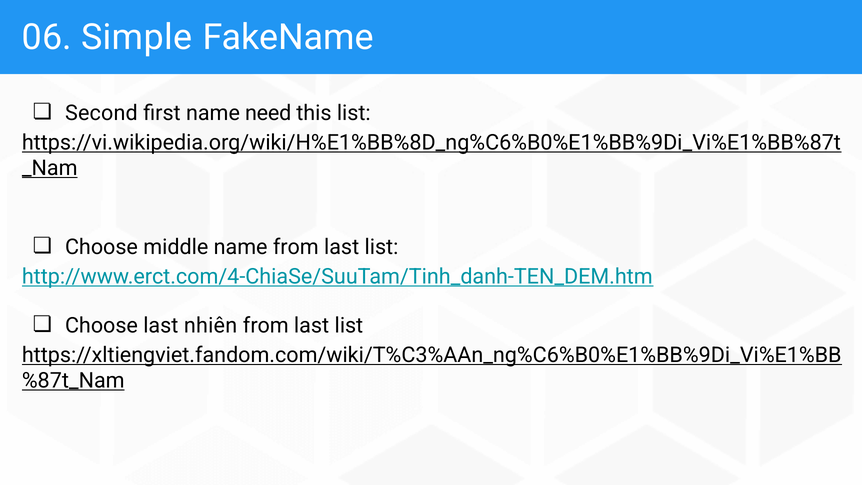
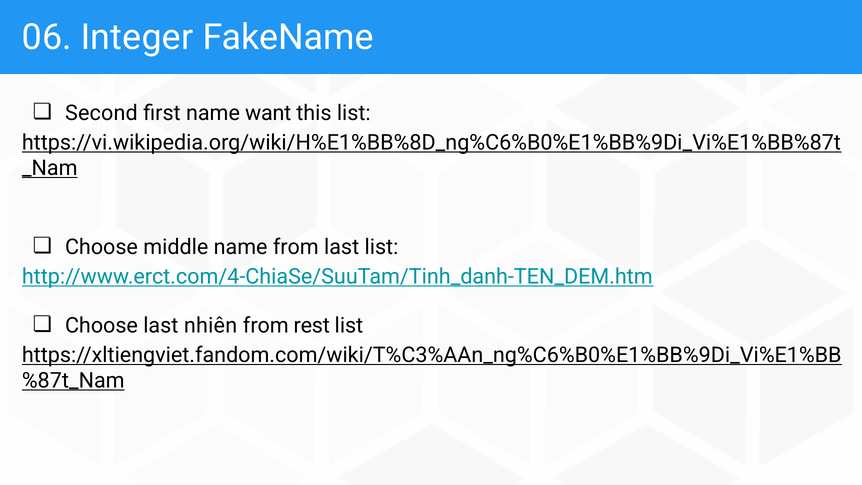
Simple: Simple -> Integer
need: need -> want
last at (312, 325): last -> rest
